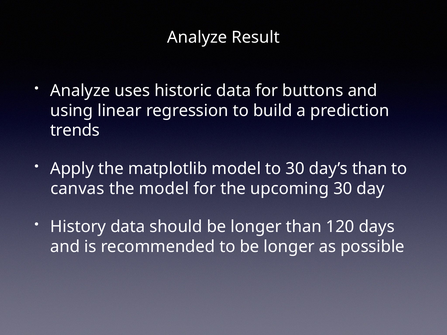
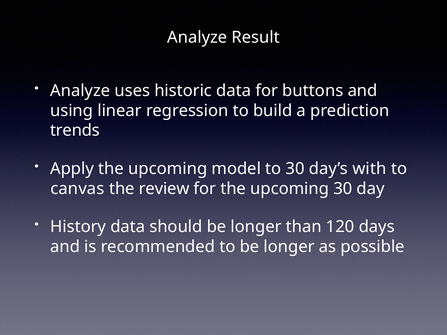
Apply the matplotlib: matplotlib -> upcoming
day’s than: than -> with
the model: model -> review
